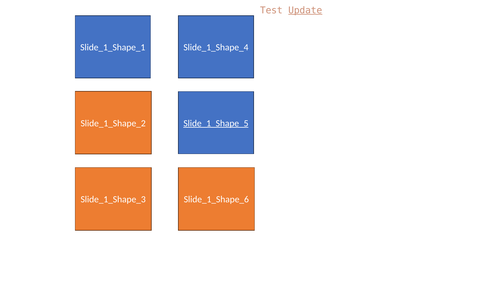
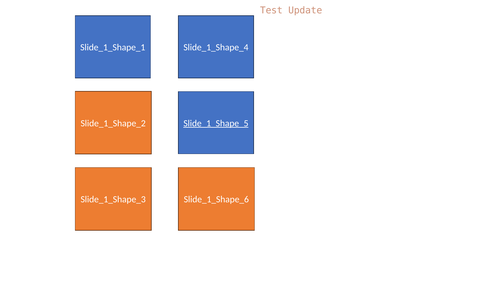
Update underline: present -> none
